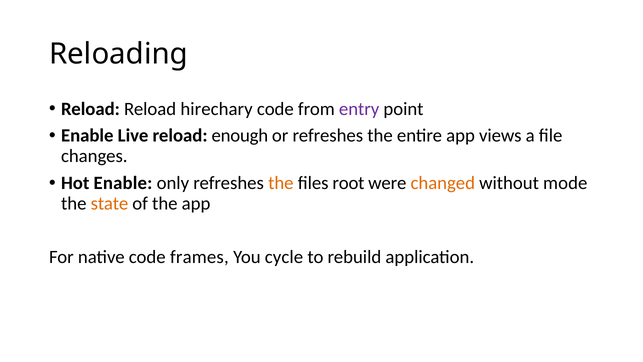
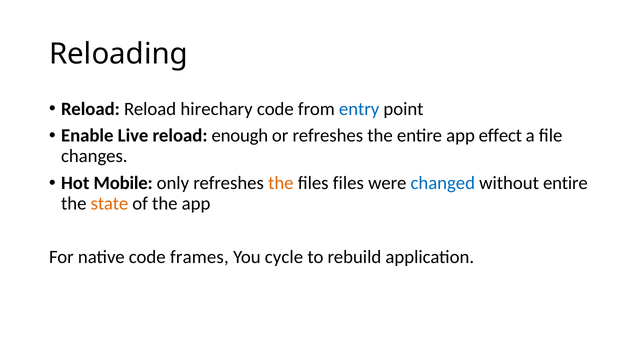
entry colour: purple -> blue
views: views -> effect
Hot Enable: Enable -> Mobile
files root: root -> files
changed colour: orange -> blue
without mode: mode -> entire
